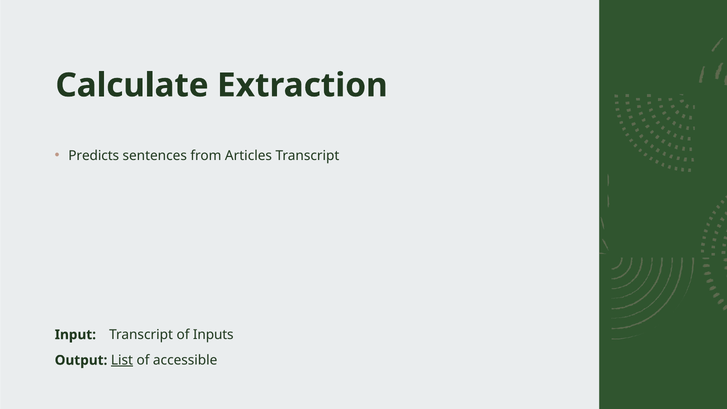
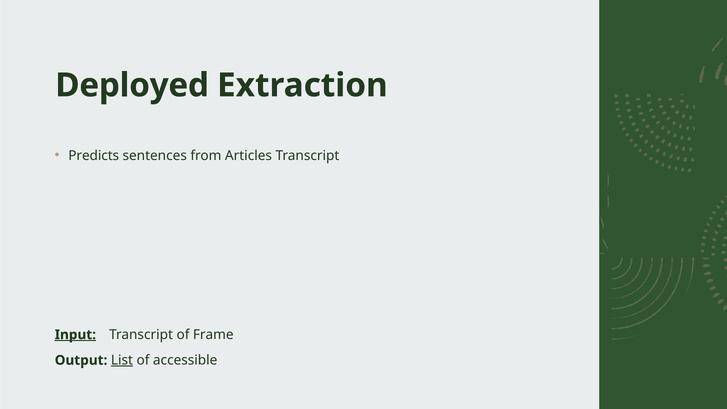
Calculate: Calculate -> Deployed
Input underline: none -> present
Inputs: Inputs -> Frame
